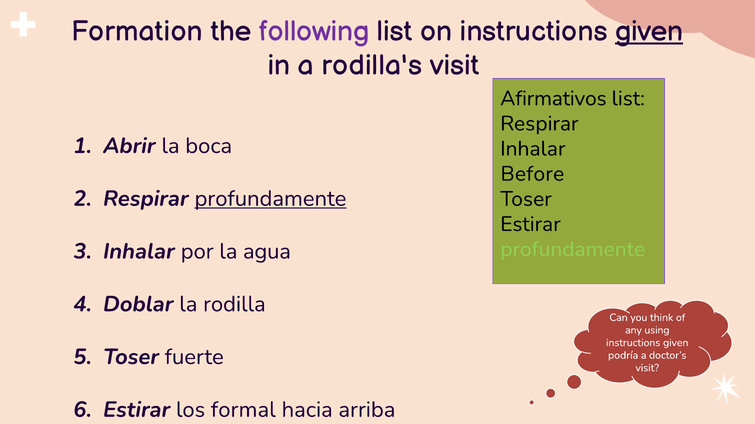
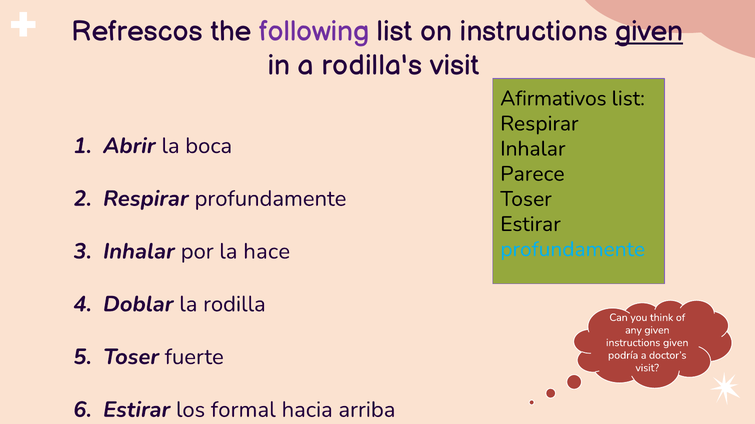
Formation: Formation -> Refrescos
Before: Before -> Parece
profundamente at (270, 199) underline: present -> none
profundamente at (573, 250) colour: light green -> light blue
agua: agua -> hace
any using: using -> given
